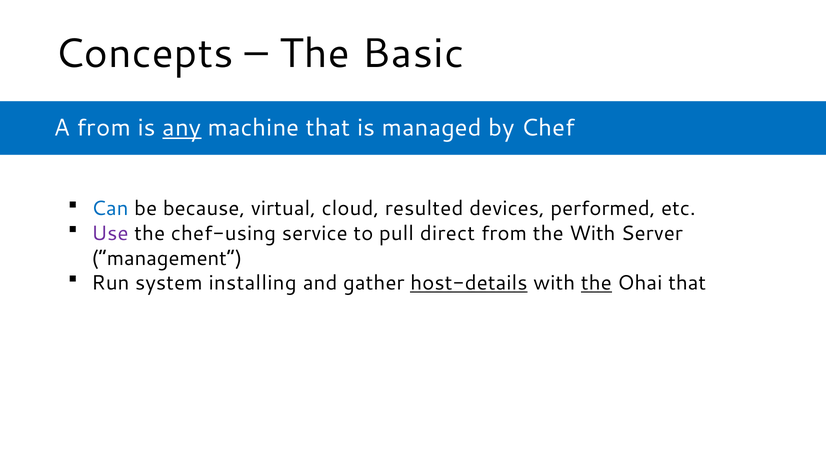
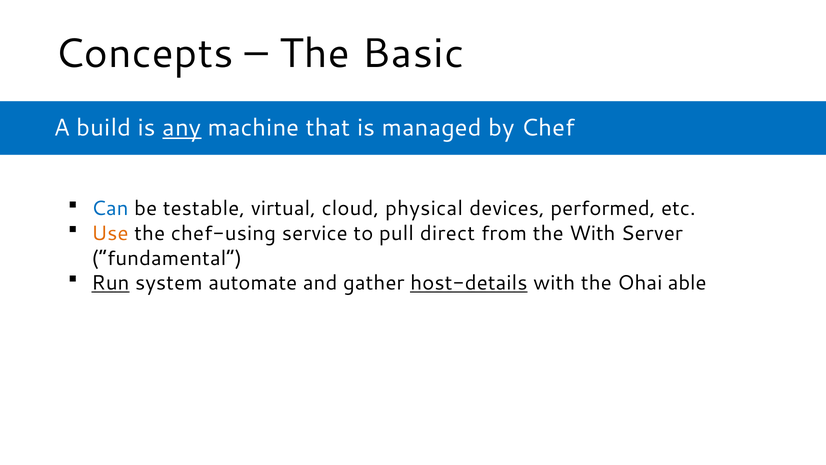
A from: from -> build
because: because -> testable
resulted: resulted -> physical
Use colour: purple -> orange
management: management -> fundamental
Run underline: none -> present
installing: installing -> automate
the at (596, 283) underline: present -> none
Ohai that: that -> able
